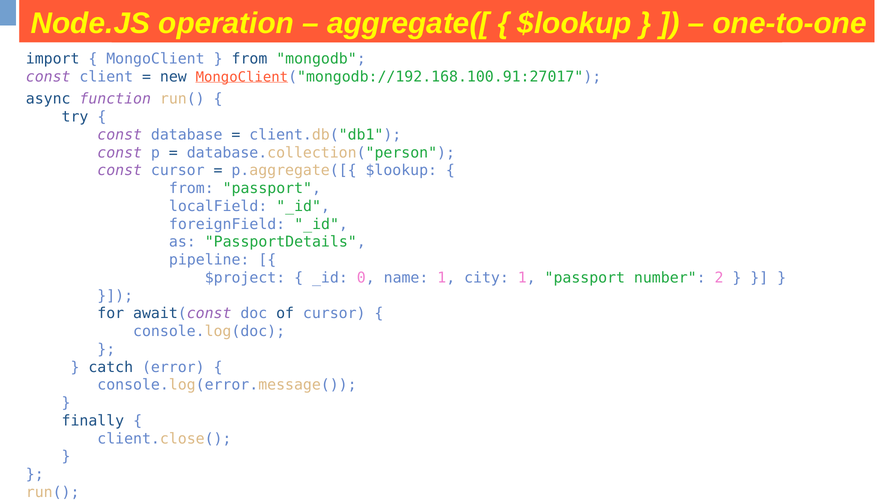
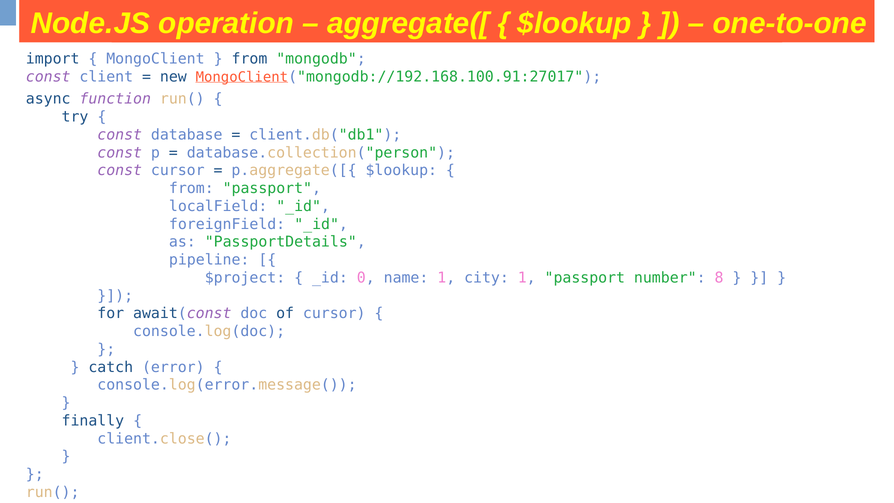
2: 2 -> 8
